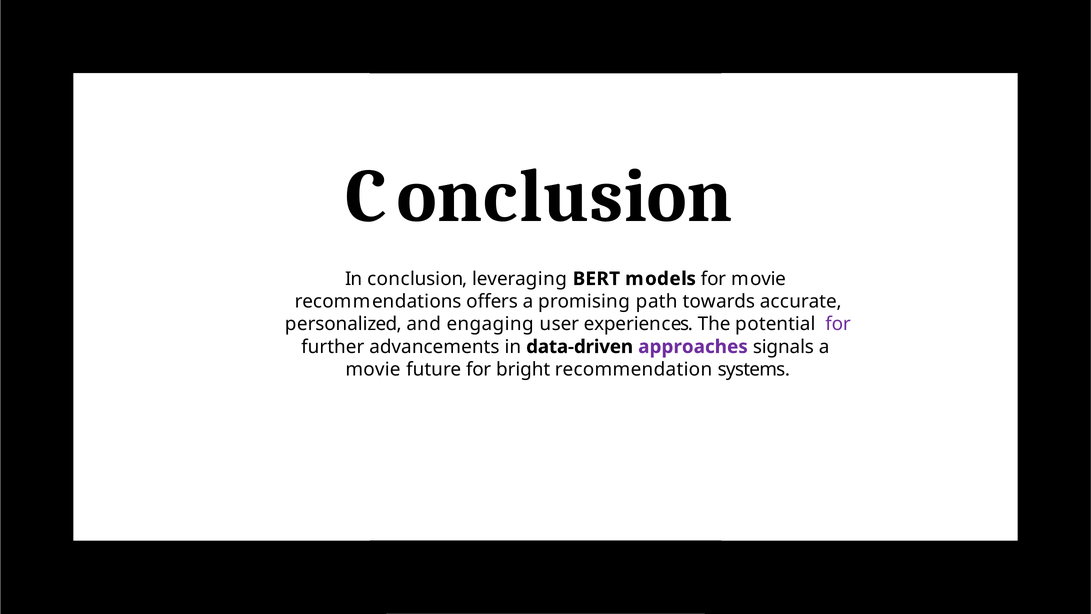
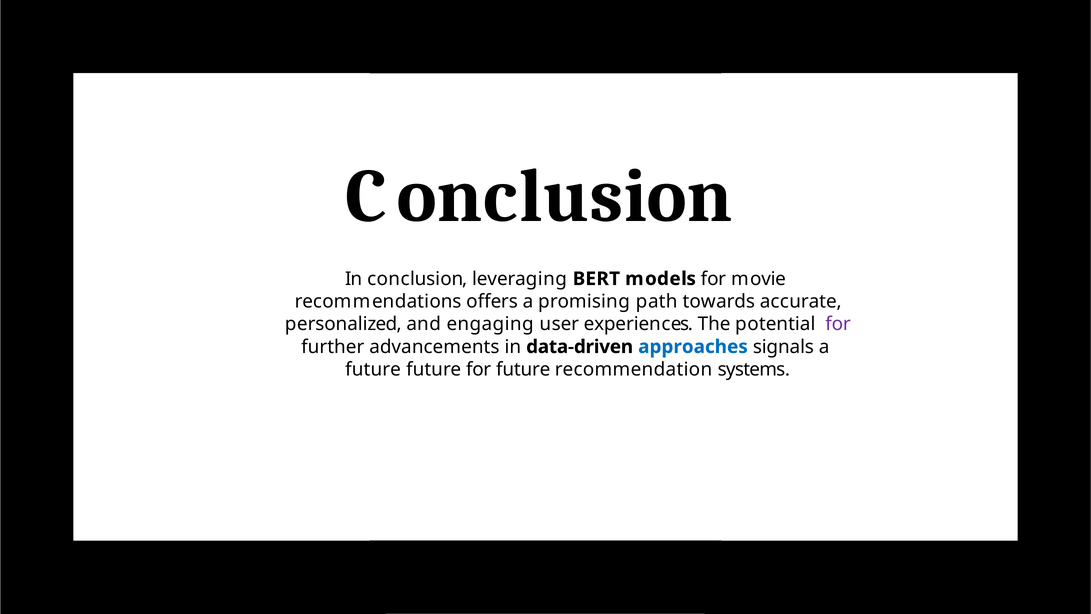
approaches colour: purple -> blue
movie at (373, 370): movie -> future
for bright: bright -> future
